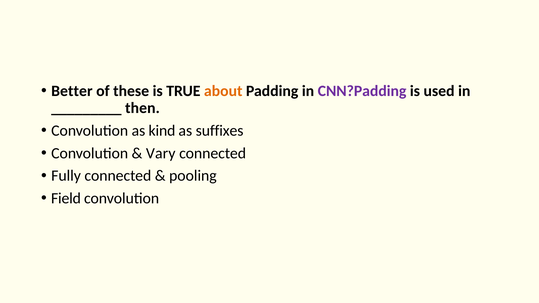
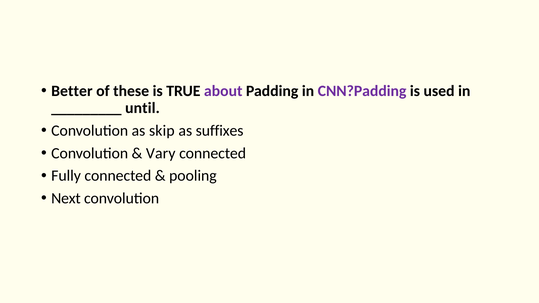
about colour: orange -> purple
then: then -> until
kind: kind -> skip
Field: Field -> Next
